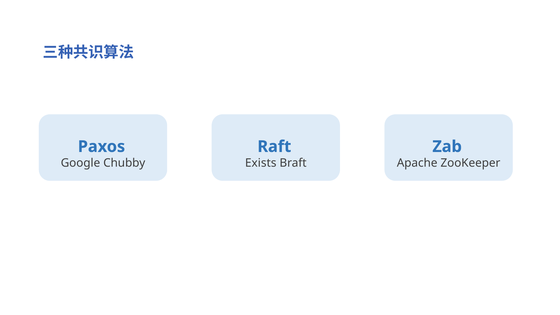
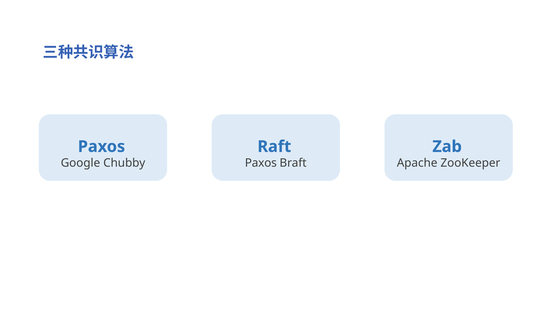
Exists at (261, 163): Exists -> Paxos
